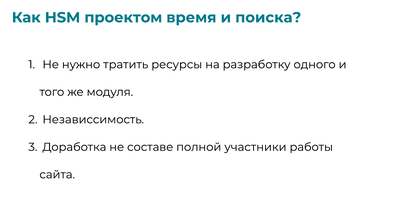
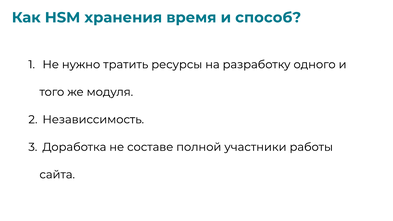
проектом: проектом -> хранения
поиска: поиска -> способ
